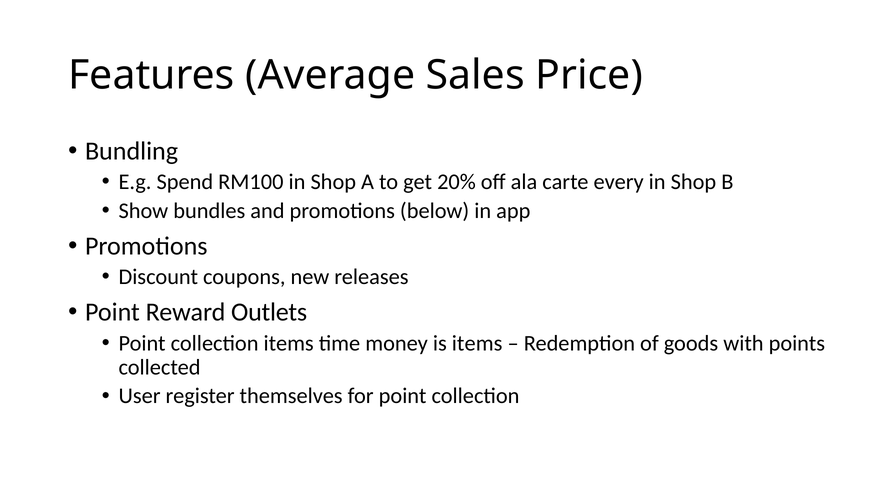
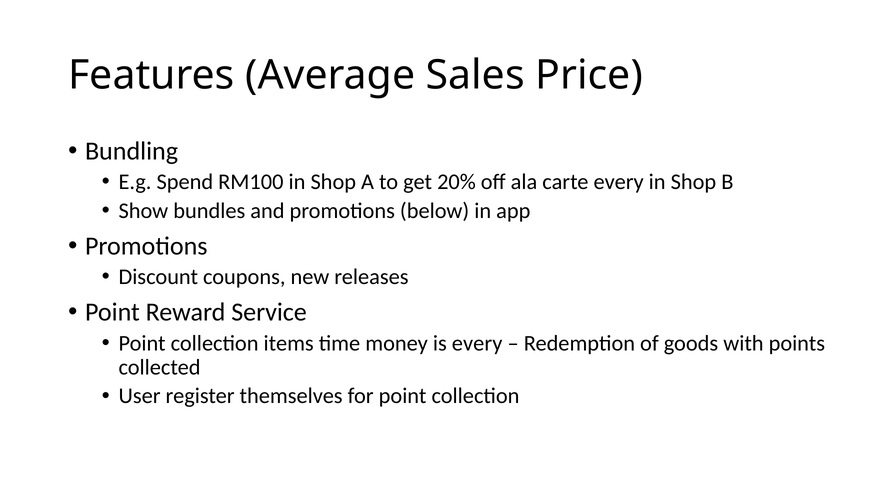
Outlets: Outlets -> Service
is items: items -> every
